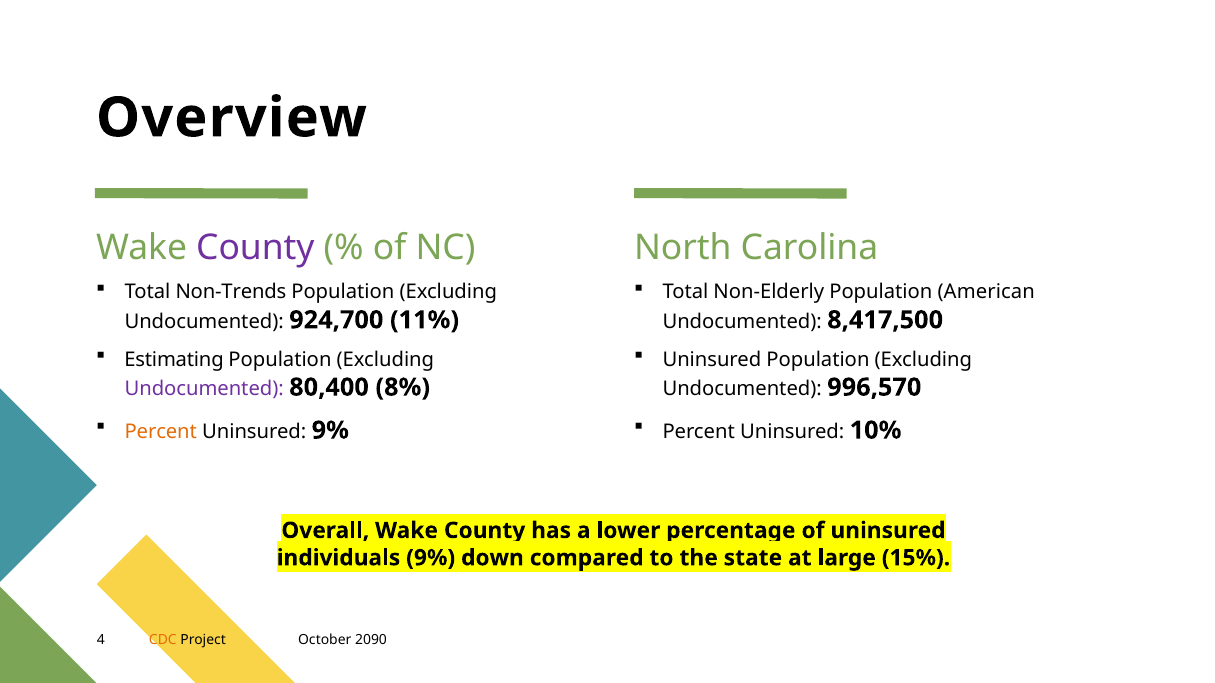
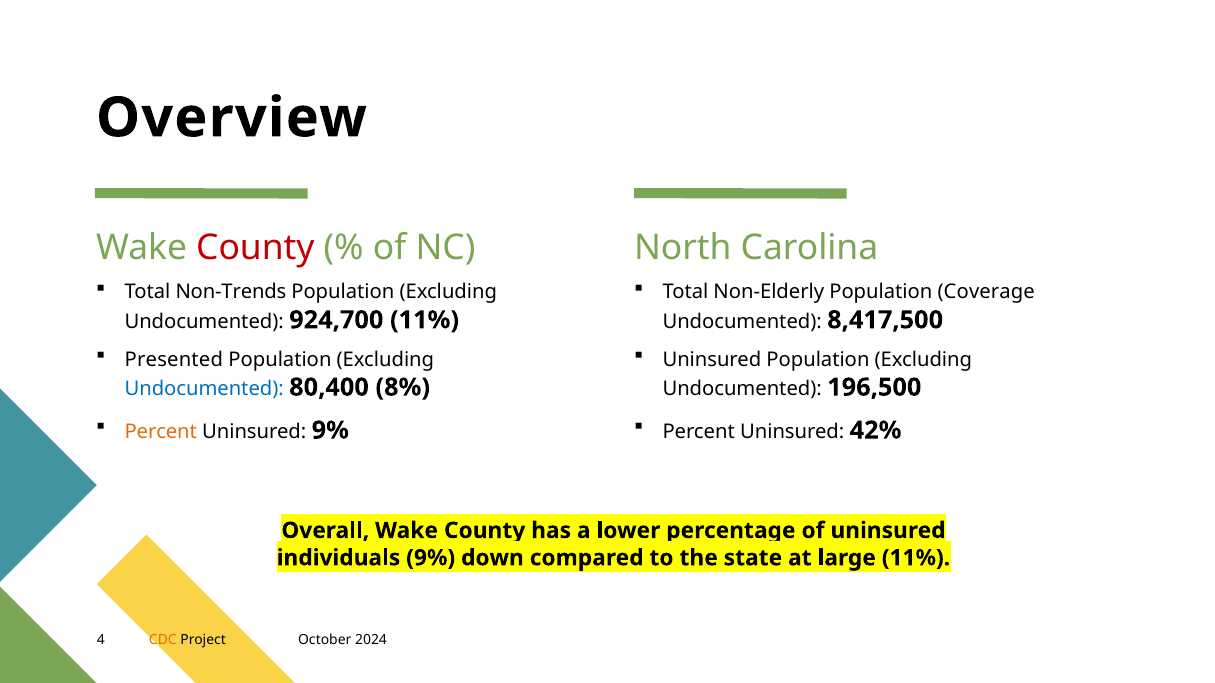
County at (255, 248) colour: purple -> red
American: American -> Coverage
Estimating: Estimating -> Presented
Undocumented at (204, 389) colour: purple -> blue
996,570: 996,570 -> 196,500
10%: 10% -> 42%
large 15%: 15% -> 11%
2090: 2090 -> 2024
